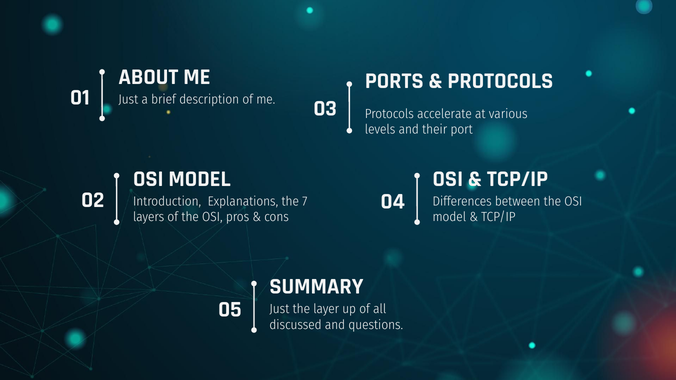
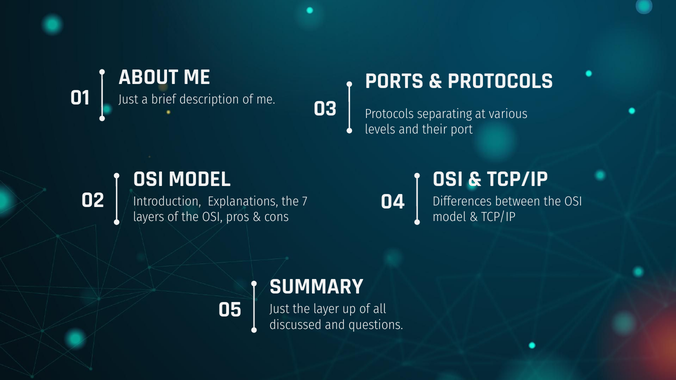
accelerate: accelerate -> separating
